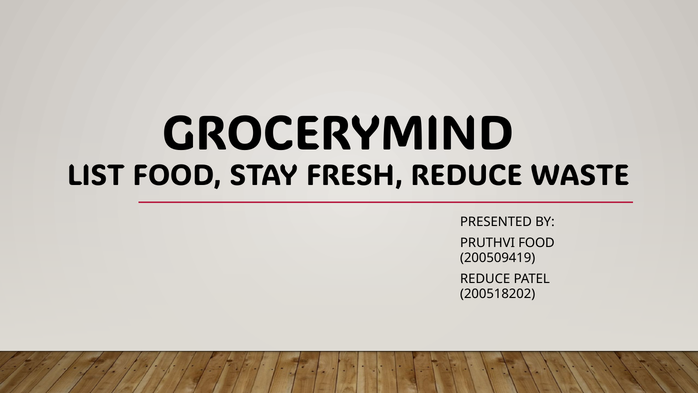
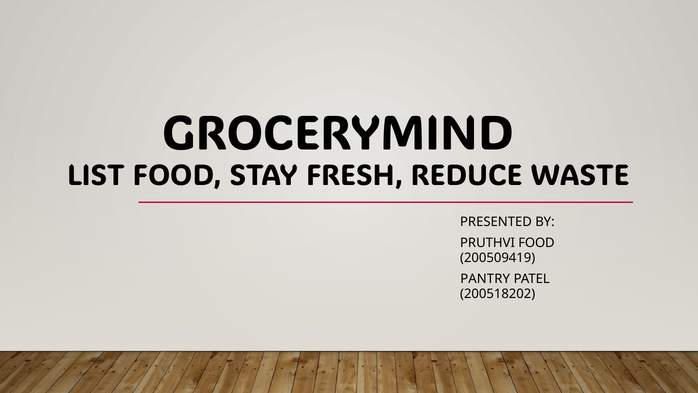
REDUCE at (485, 278): REDUCE -> PANTRY
